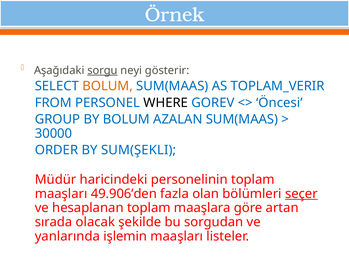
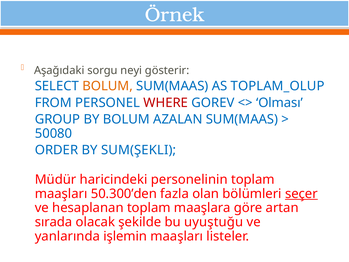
sorgu underline: present -> none
TOPLAM_VERIR: TOPLAM_VERIR -> TOPLAM_OLUP
WHERE colour: black -> red
Öncesi: Öncesi -> Olması
30000: 30000 -> 50080
49.906’den: 49.906’den -> 50.300’den
sorgudan: sorgudan -> uyuştuğu
